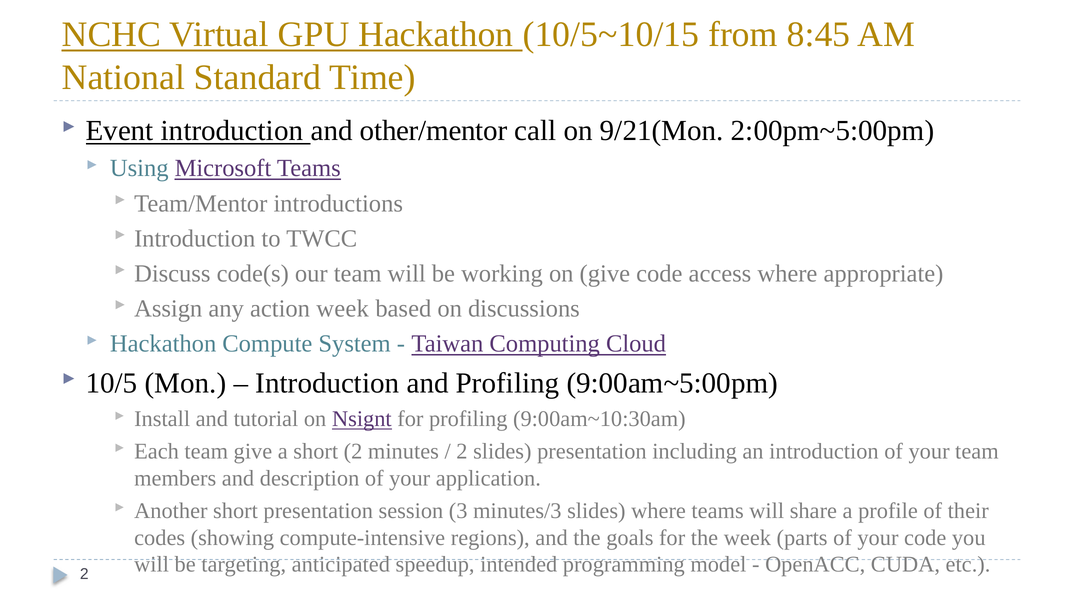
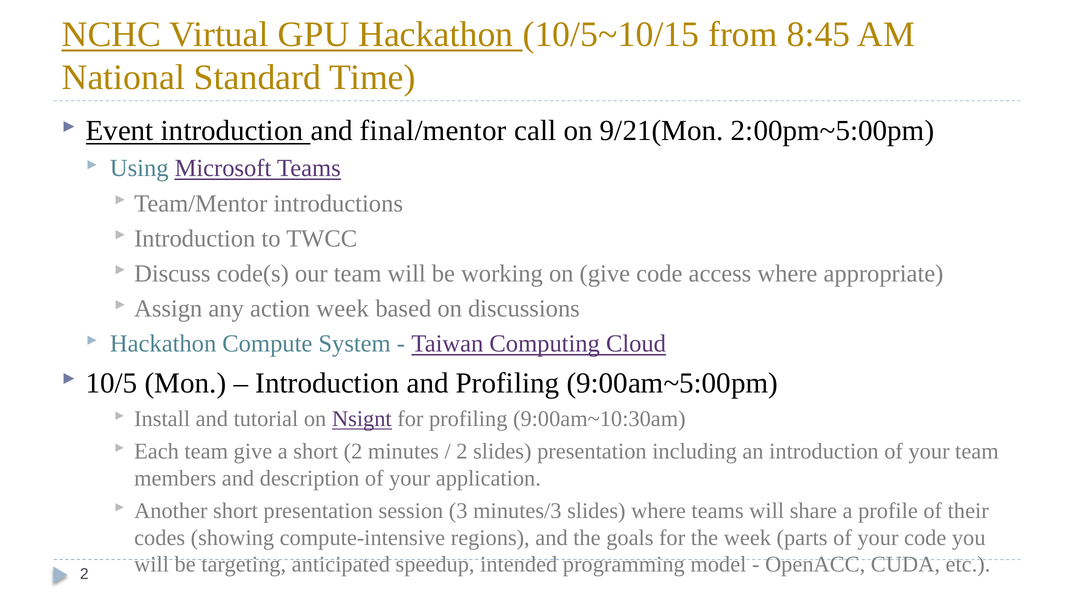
other/mentor: other/mentor -> final/mentor
